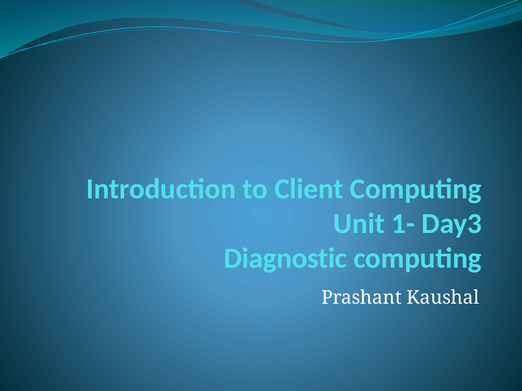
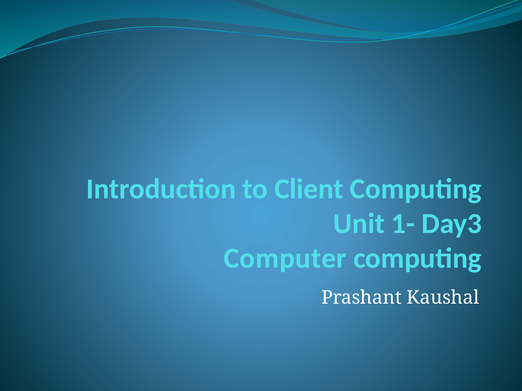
Diagnostic: Diagnostic -> Computer
